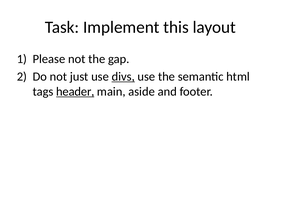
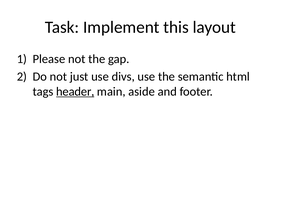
divs underline: present -> none
